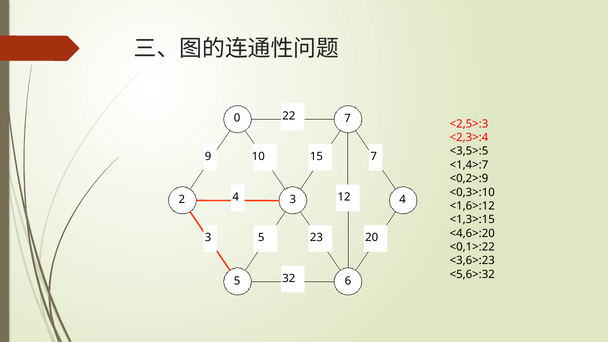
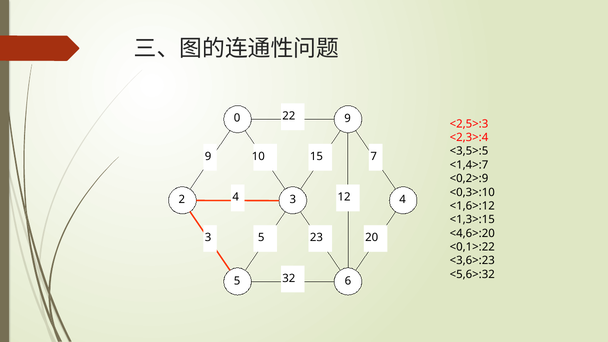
0 7: 7 -> 9
